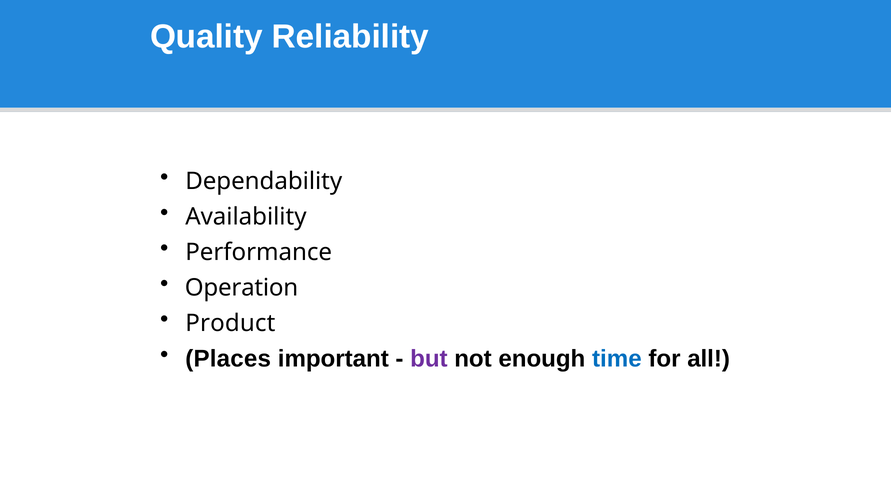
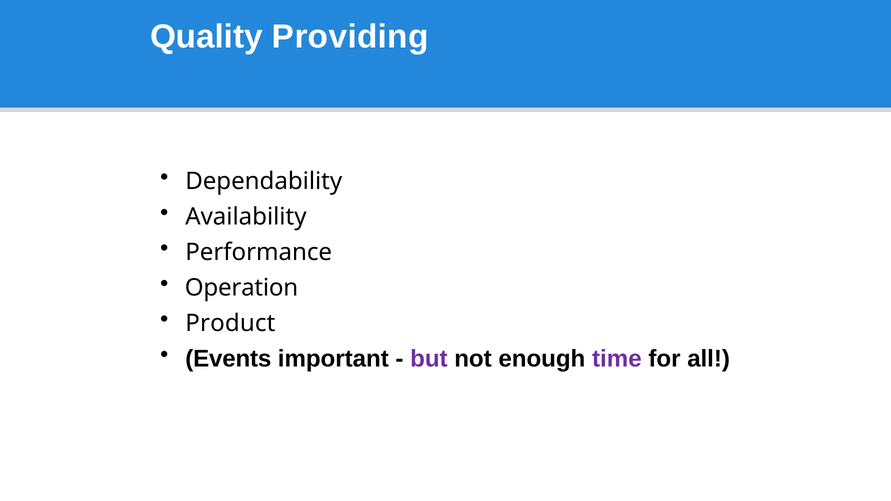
Reliability: Reliability -> Providing
Places: Places -> Events
time colour: blue -> purple
